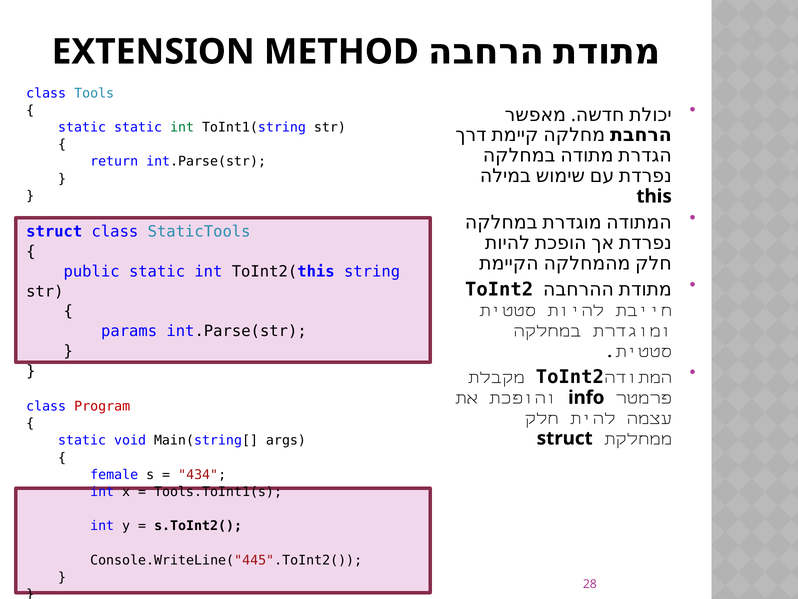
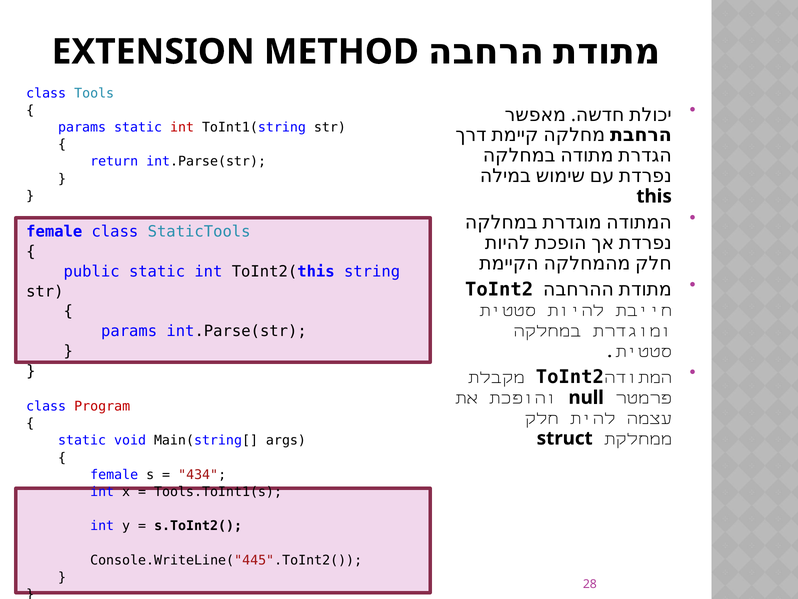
static at (82, 127): static -> params
int at (182, 127) colour: green -> red
struct at (54, 231): struct -> female
info: info -> null
